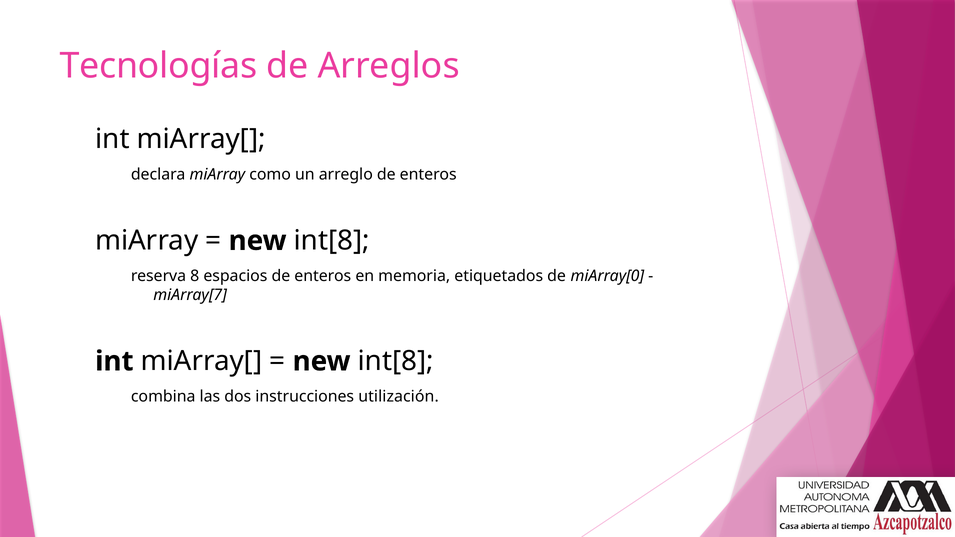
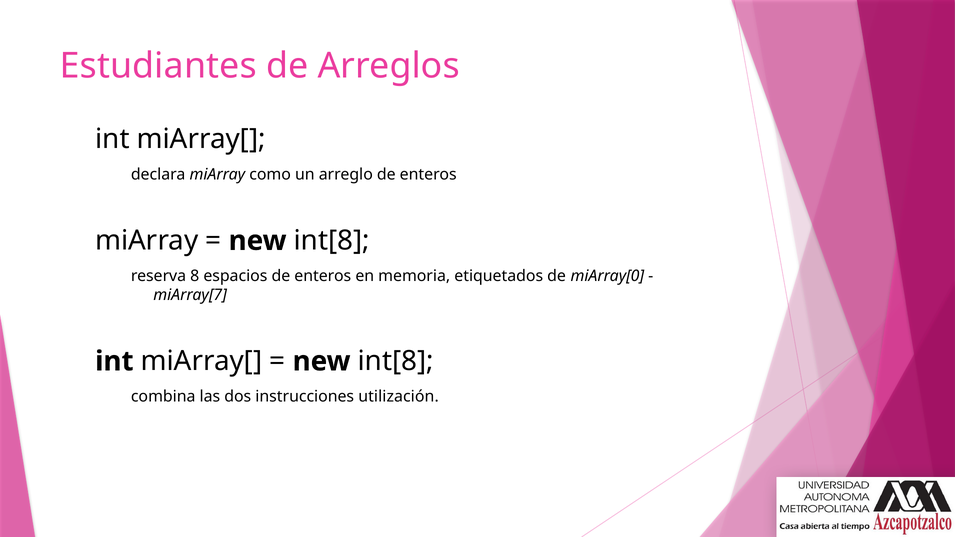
Tecnologías: Tecnologías -> Estudiantes
